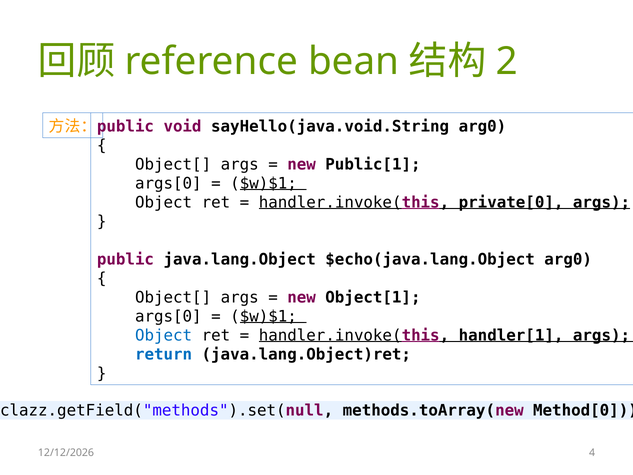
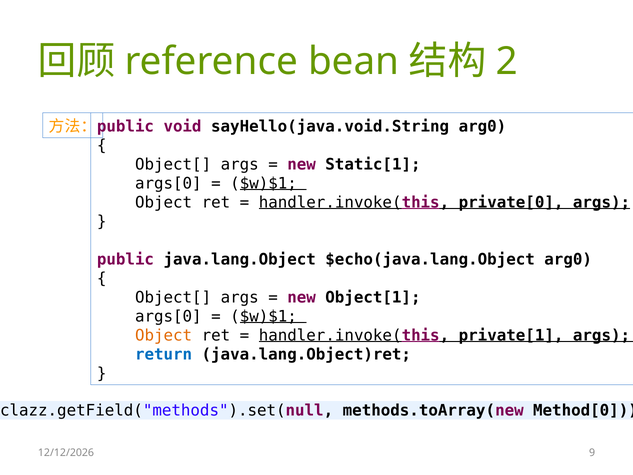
Public[1: Public[1 -> Static[1
Object at (164, 335) colour: blue -> orange
handler[1: handler[1 -> private[1
4: 4 -> 9
